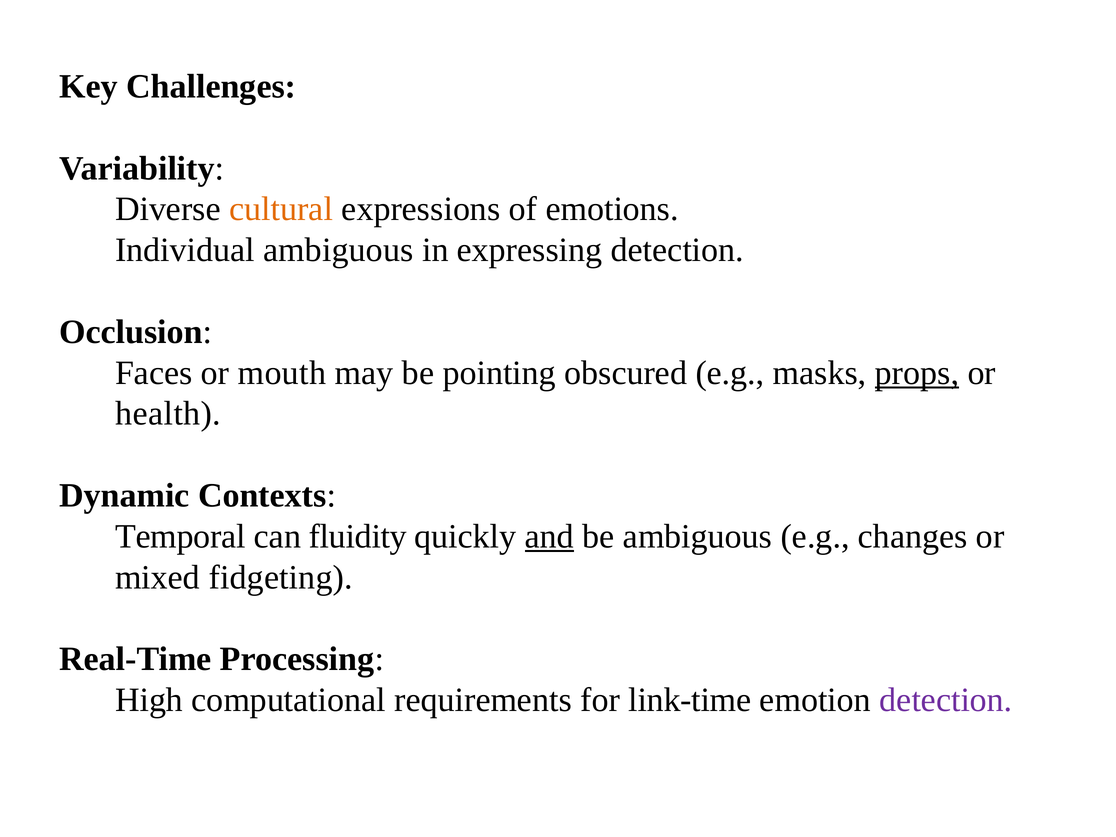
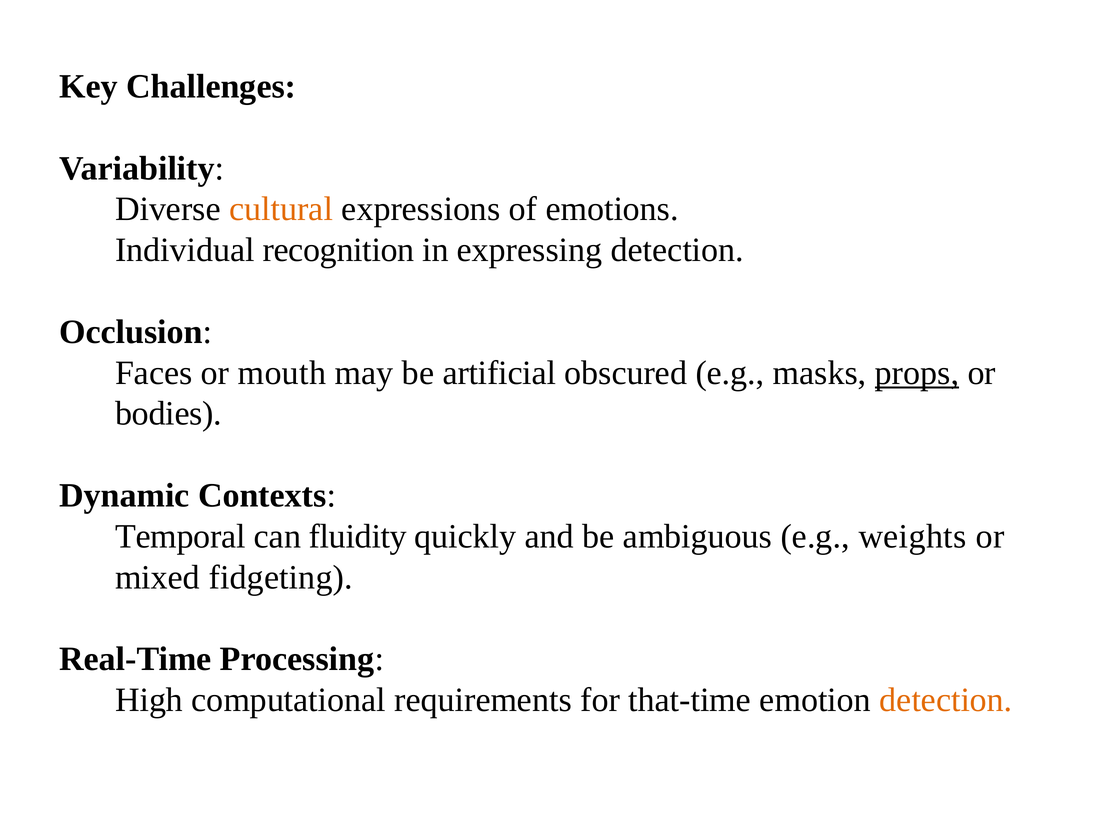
Individual ambiguous: ambiguous -> recognition
pointing: pointing -> artificial
health: health -> bodies
and underline: present -> none
changes: changes -> weights
link-time: link-time -> that-time
detection at (946, 700) colour: purple -> orange
